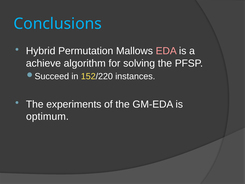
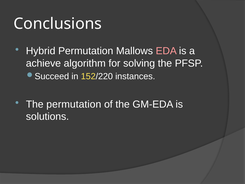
Conclusions colour: light blue -> white
The experiments: experiments -> permutation
optimum: optimum -> solutions
